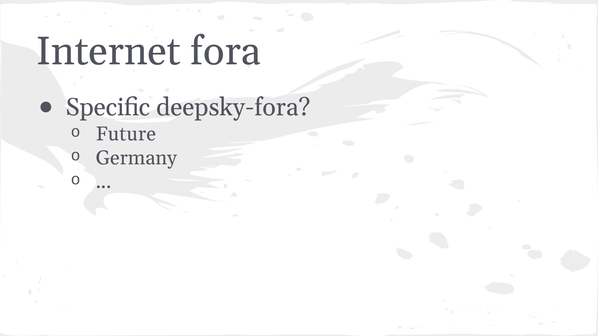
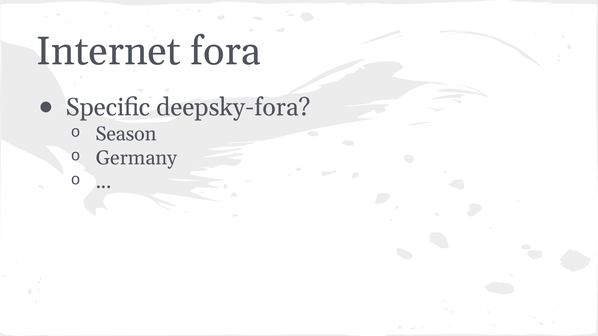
Future: Future -> Season
